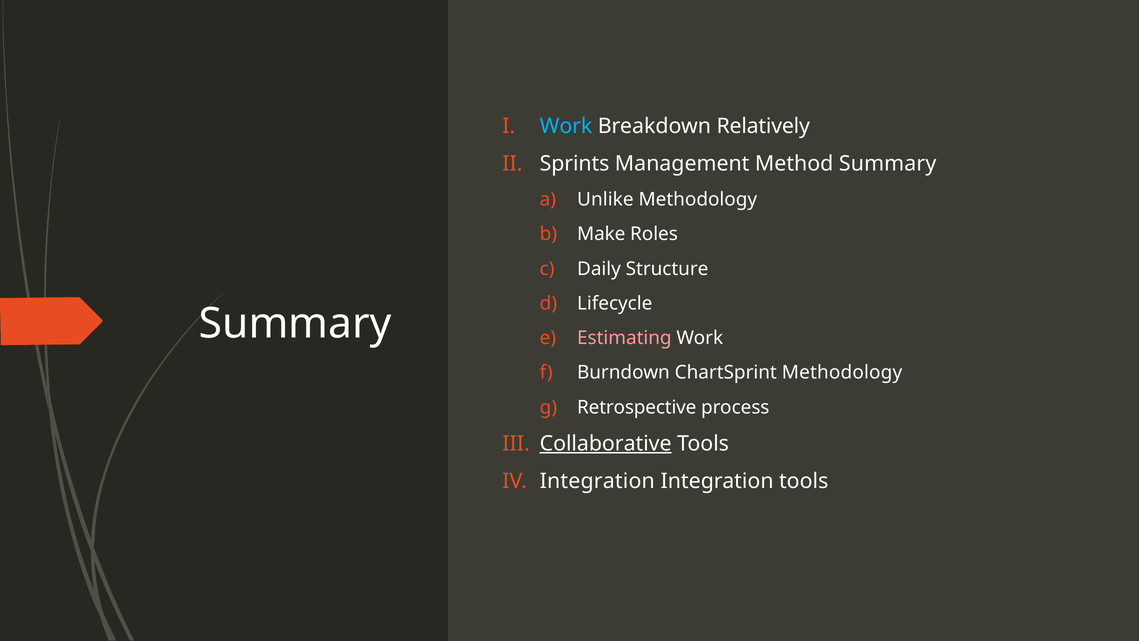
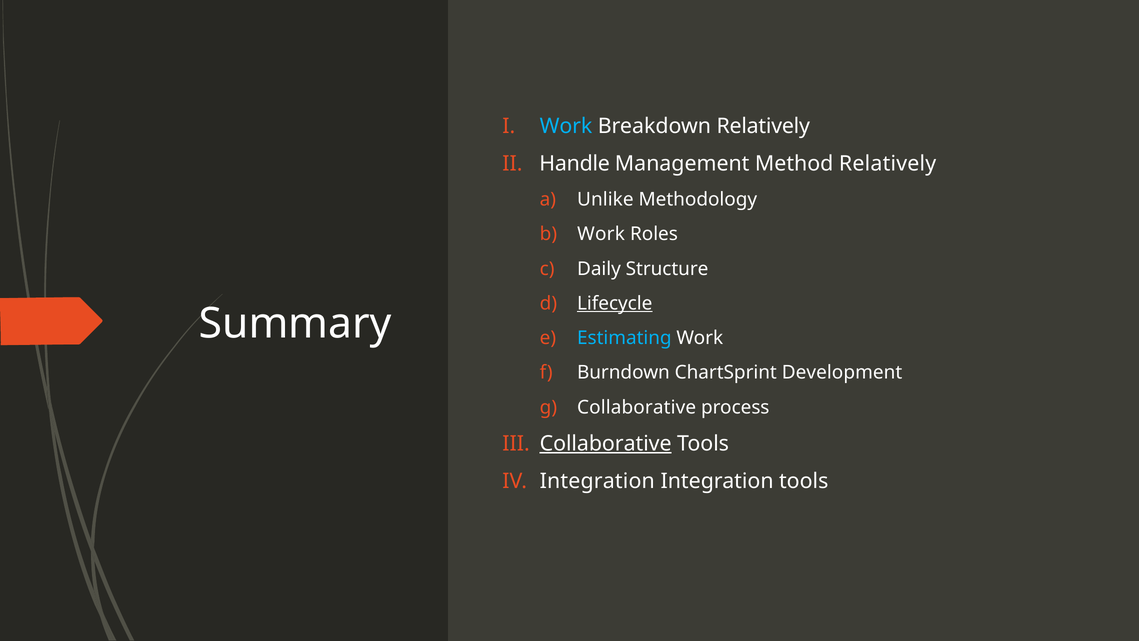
Sprints: Sprints -> Handle
Method Summary: Summary -> Relatively
Make at (601, 234): Make -> Work
Lifecycle underline: none -> present
Estimating colour: pink -> light blue
ChartSprint Methodology: Methodology -> Development
Retrospective at (637, 407): Retrospective -> Collaborative
